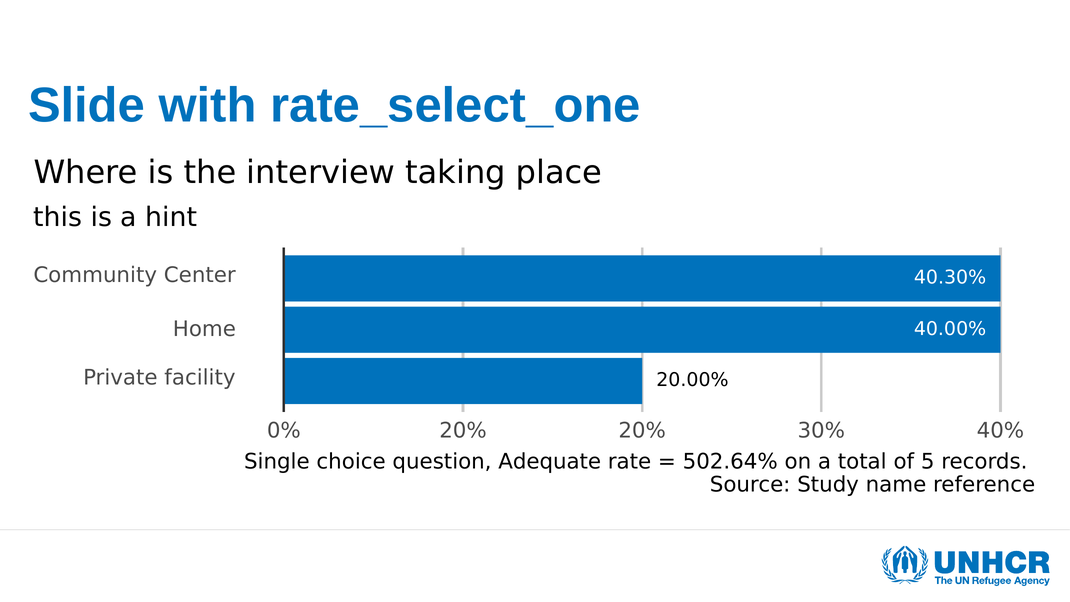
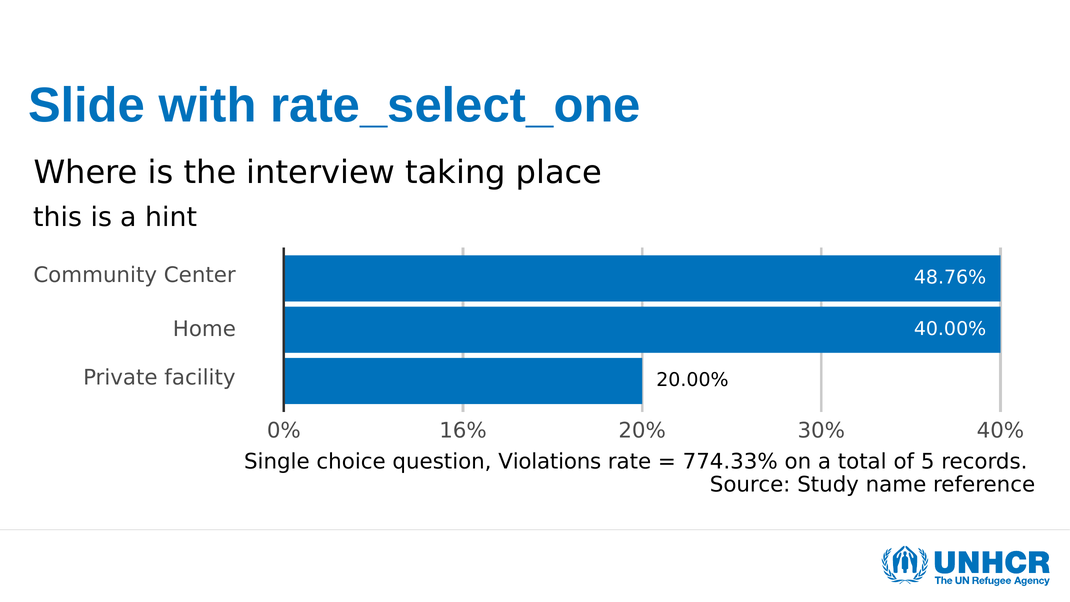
40.30%: 40.30% -> 48.76%
0% 20%: 20% -> 16%
Adequate: Adequate -> Violations
502.64%: 502.64% -> 774.33%
